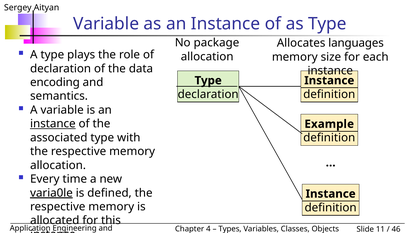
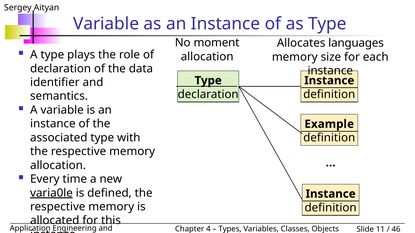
package: package -> moment
encoding: encoding -> identifier
instance at (53, 124) underline: present -> none
